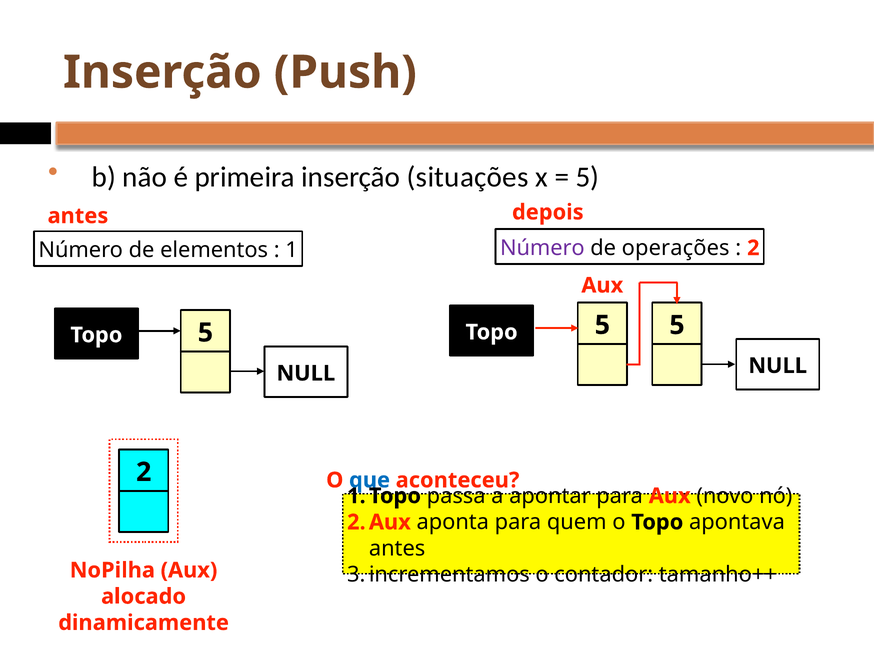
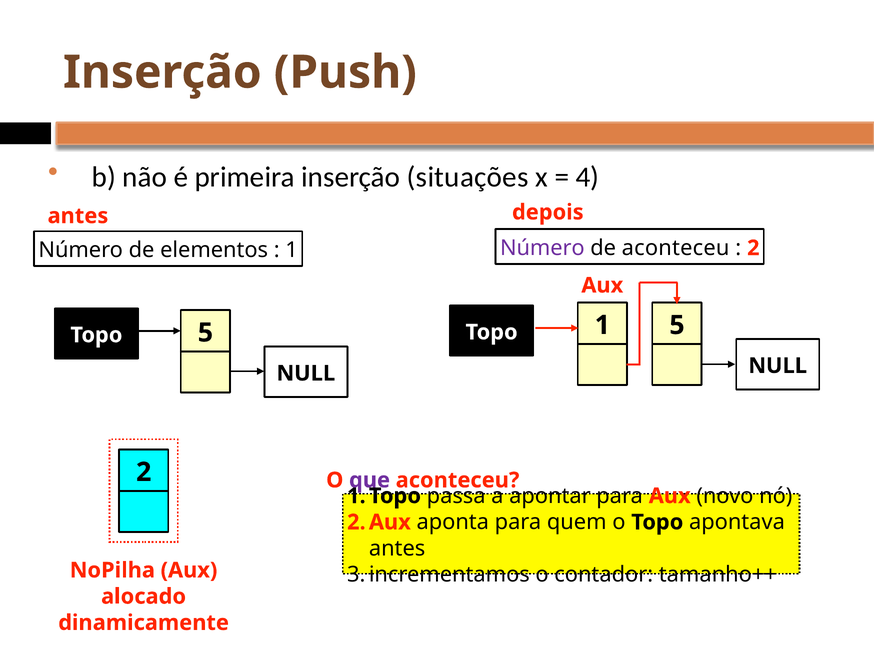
5 at (588, 177): 5 -> 4
de operações: operações -> aconteceu
5 5: 5 -> 1
que colour: blue -> purple
